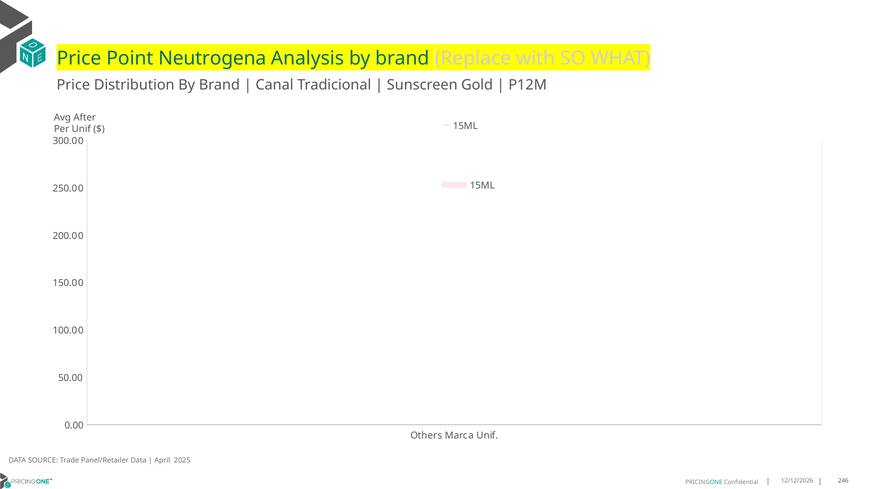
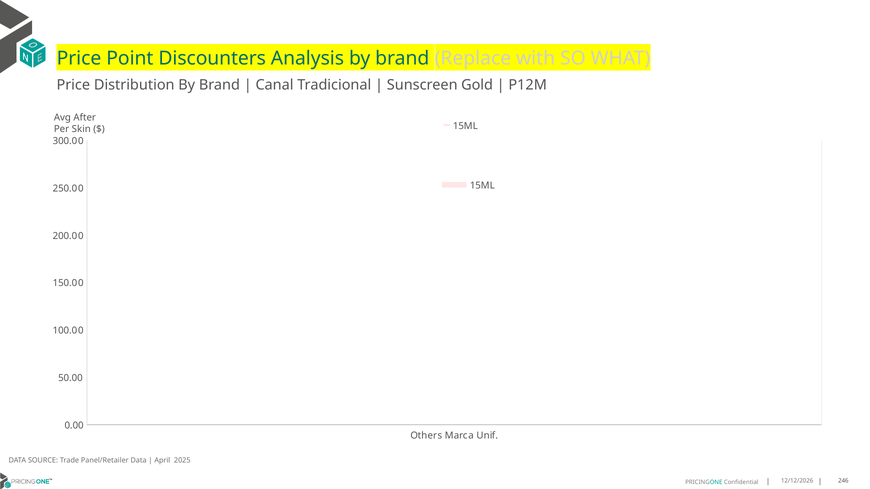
Neutrogena: Neutrogena -> Discounters
Per Unif: Unif -> Skin
